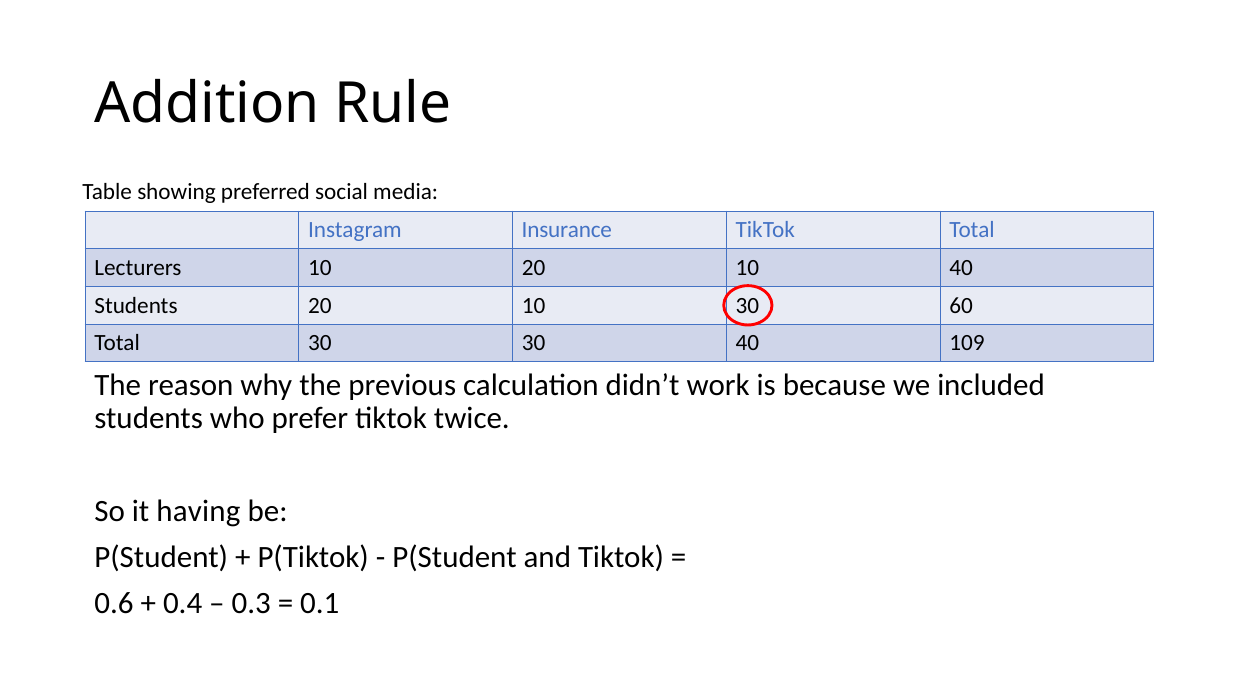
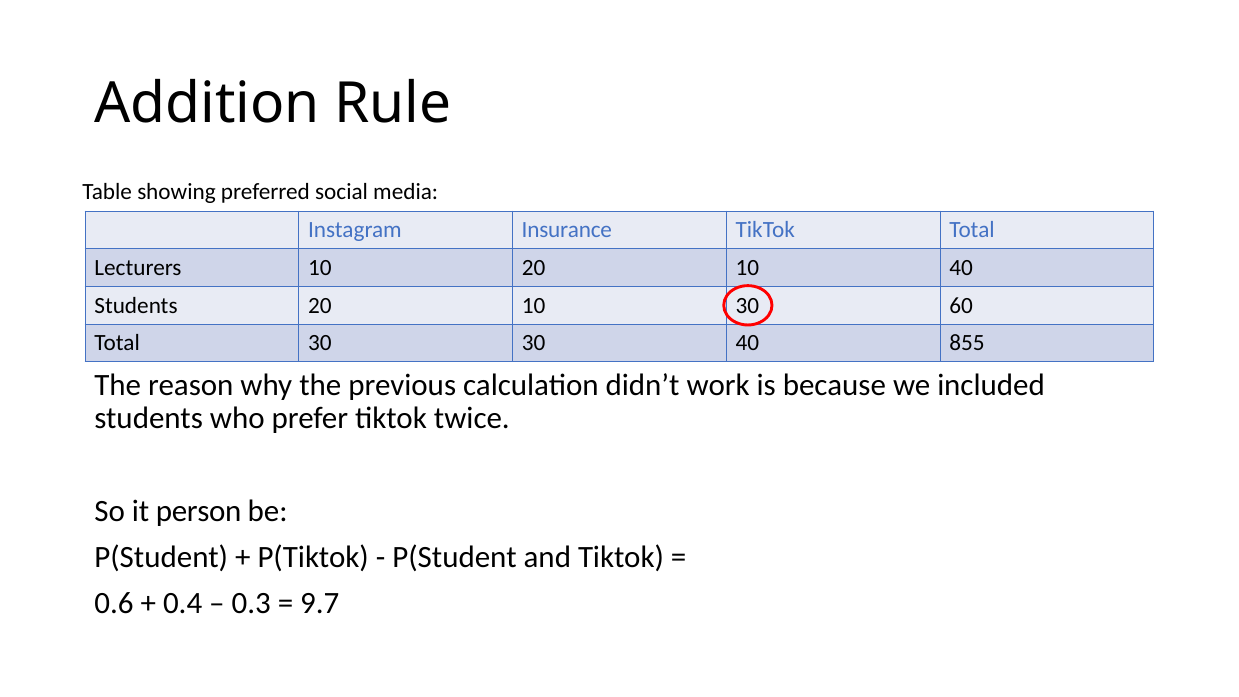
109: 109 -> 855
having: having -> person
0.1: 0.1 -> 9.7
